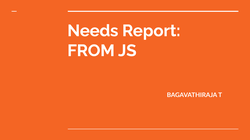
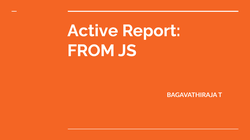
Needs: Needs -> Active
